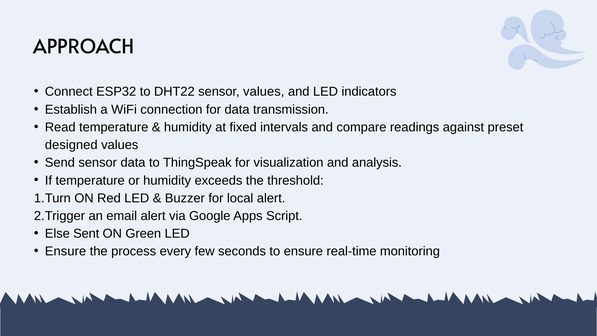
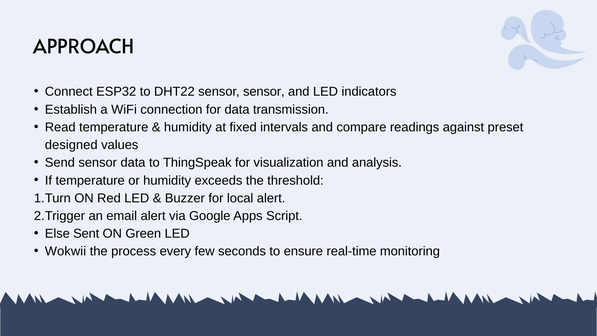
sensor values: values -> sensor
Ensure at (66, 251): Ensure -> Wokwii
